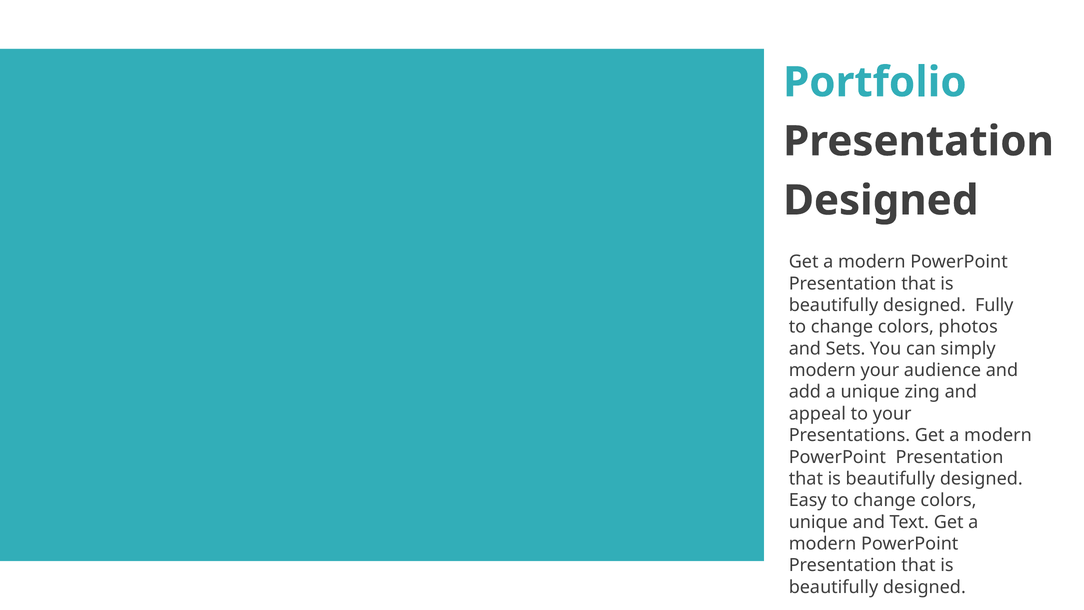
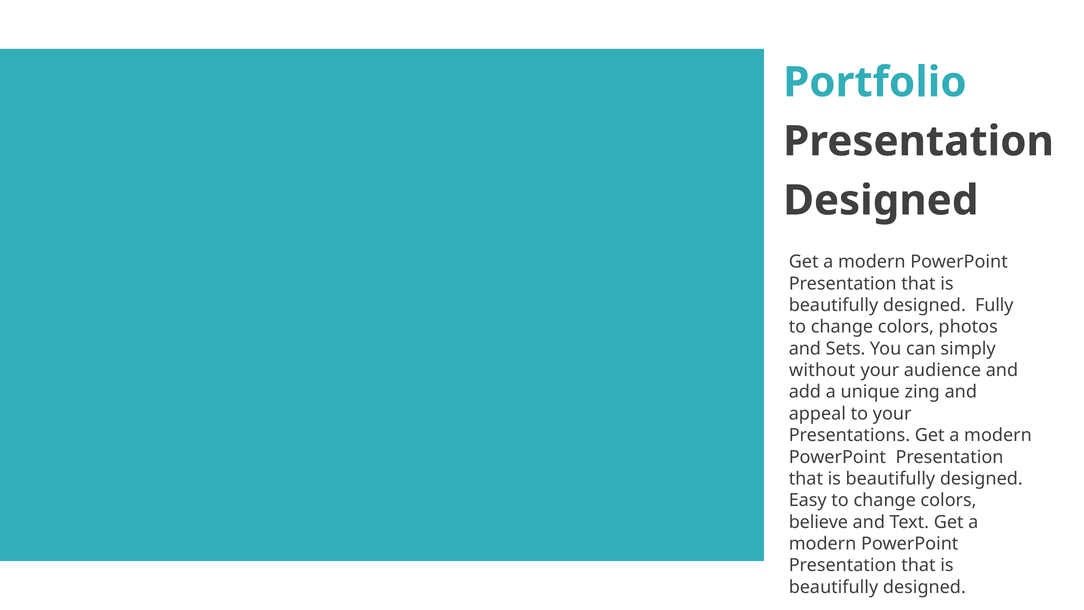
modern at (822, 370): modern -> without
unique at (818, 522): unique -> believe
